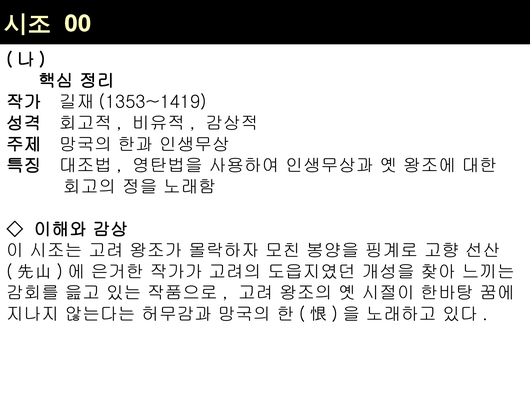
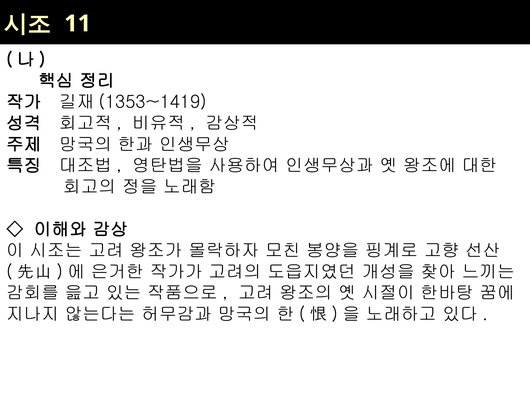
00: 00 -> 11
